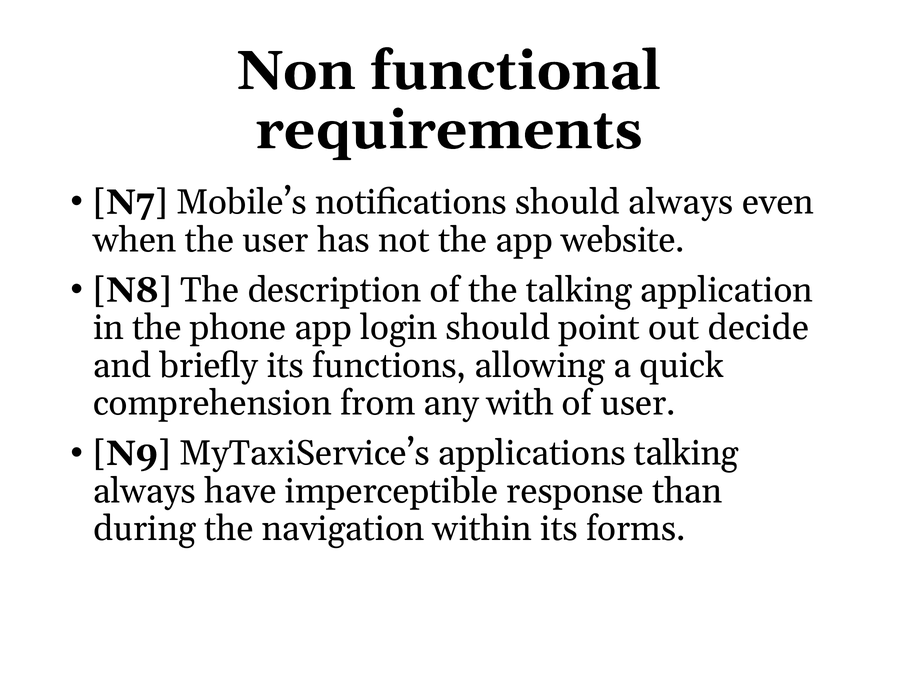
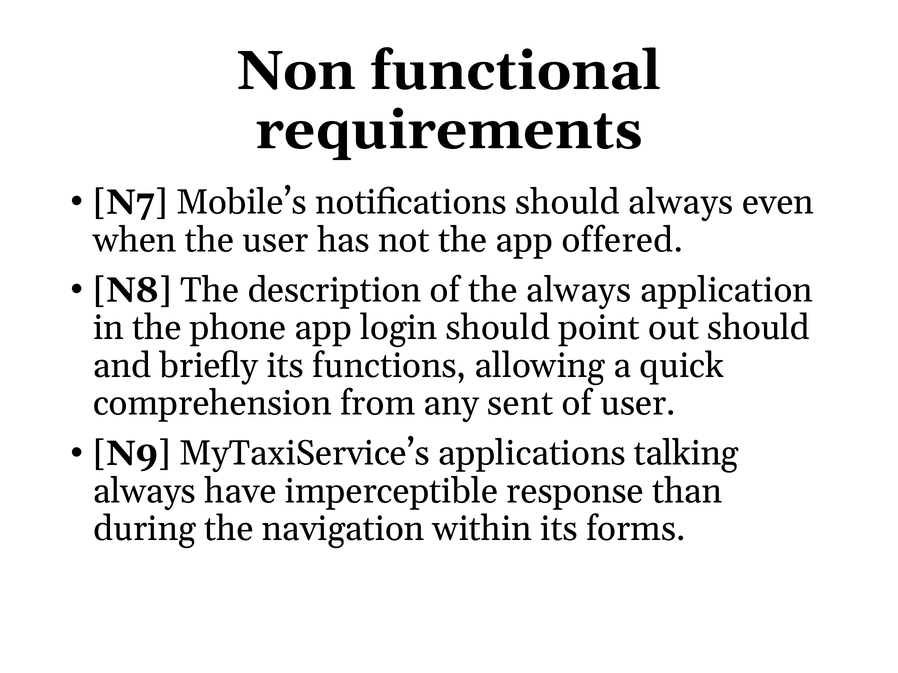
website: website -> offered
the talking: talking -> always
out decide: decide -> should
with: with -> sent
